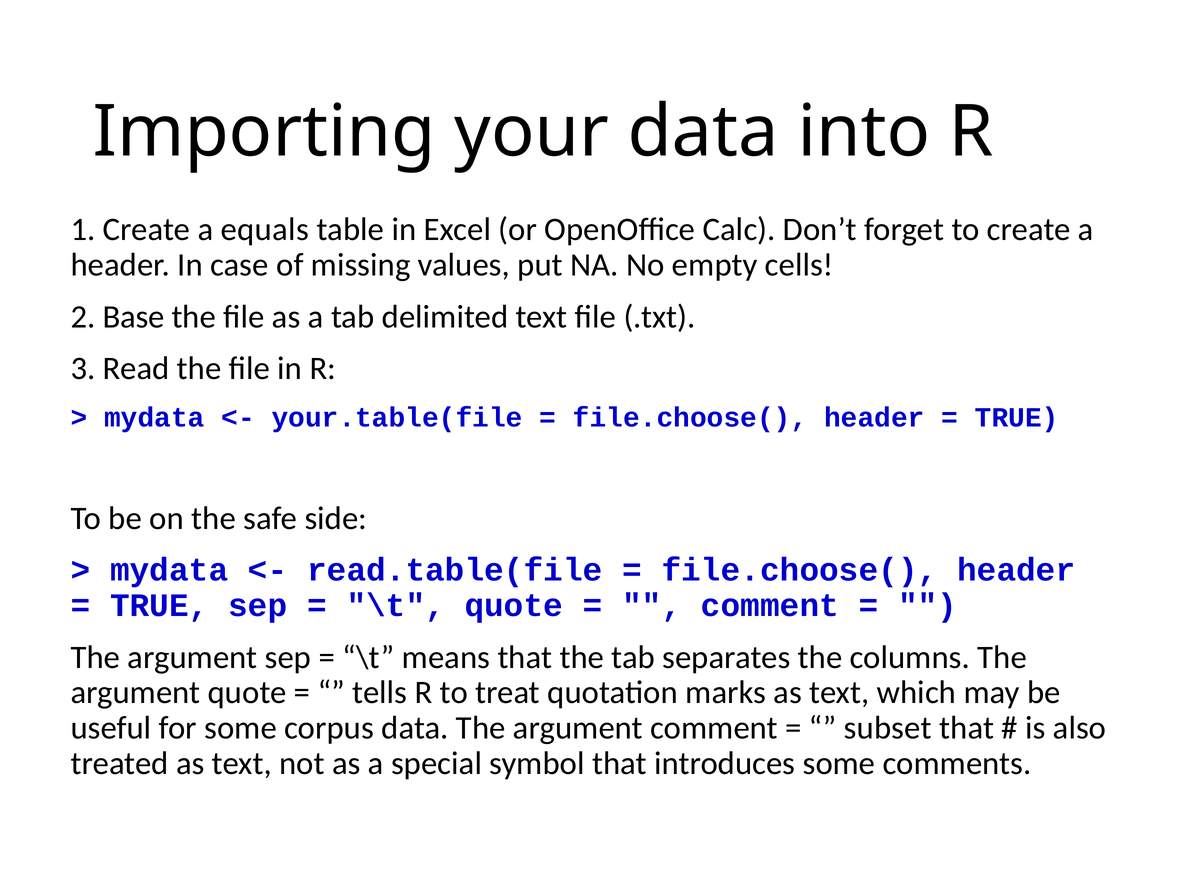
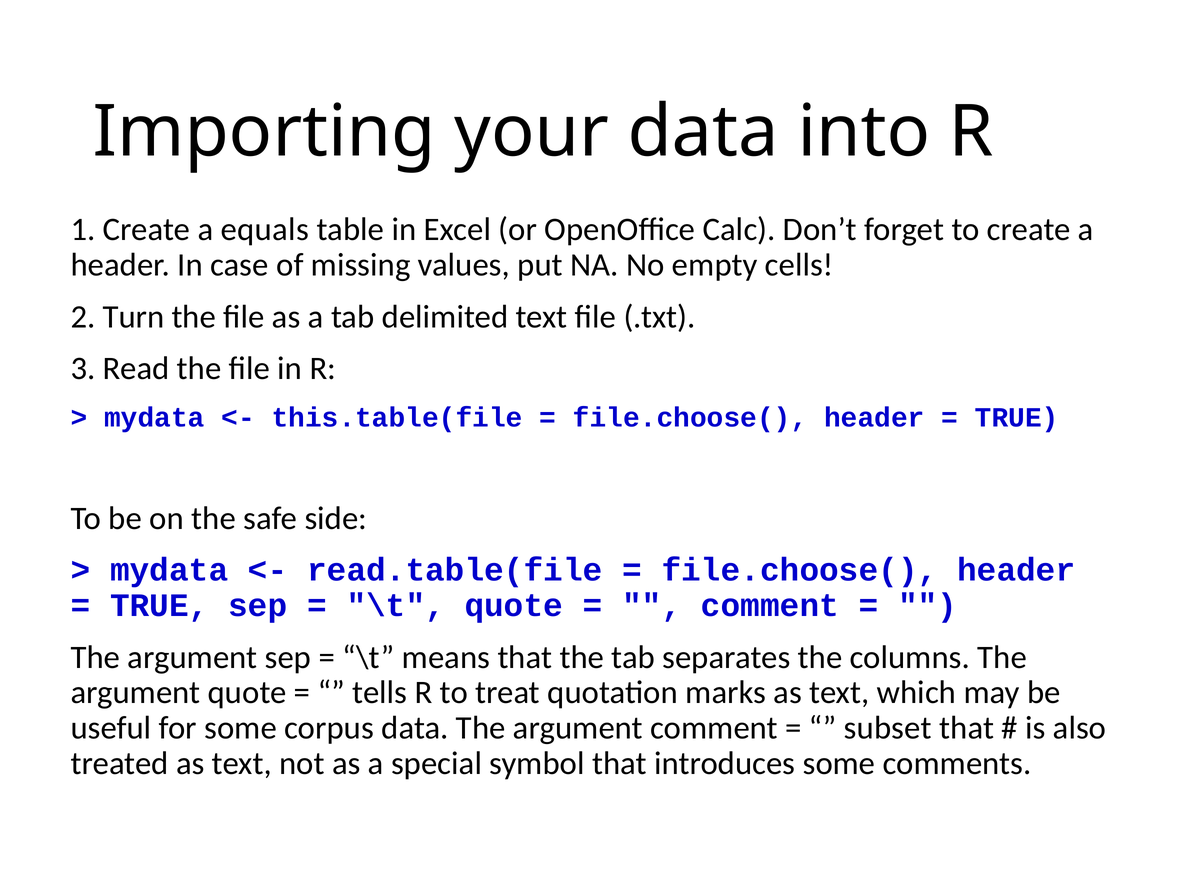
Base: Base -> Turn
your.table(file: your.table(file -> this.table(file
